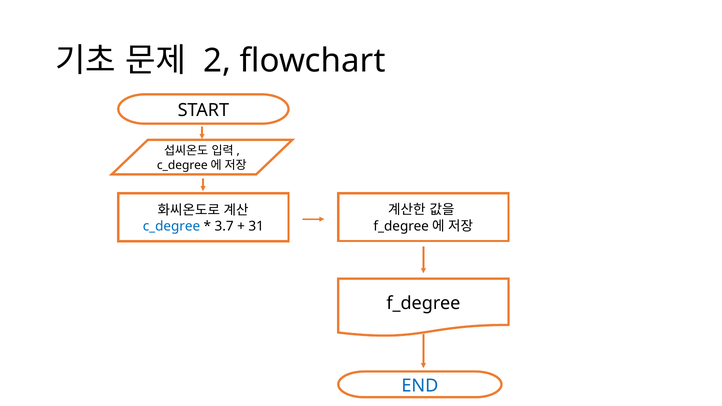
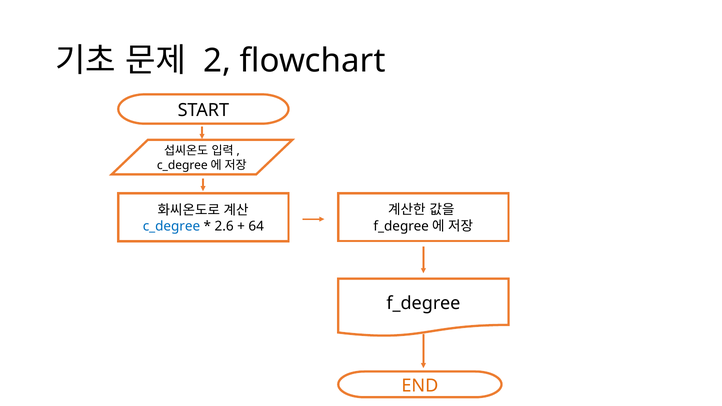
3.7: 3.7 -> 2.6
31: 31 -> 64
END colour: blue -> orange
